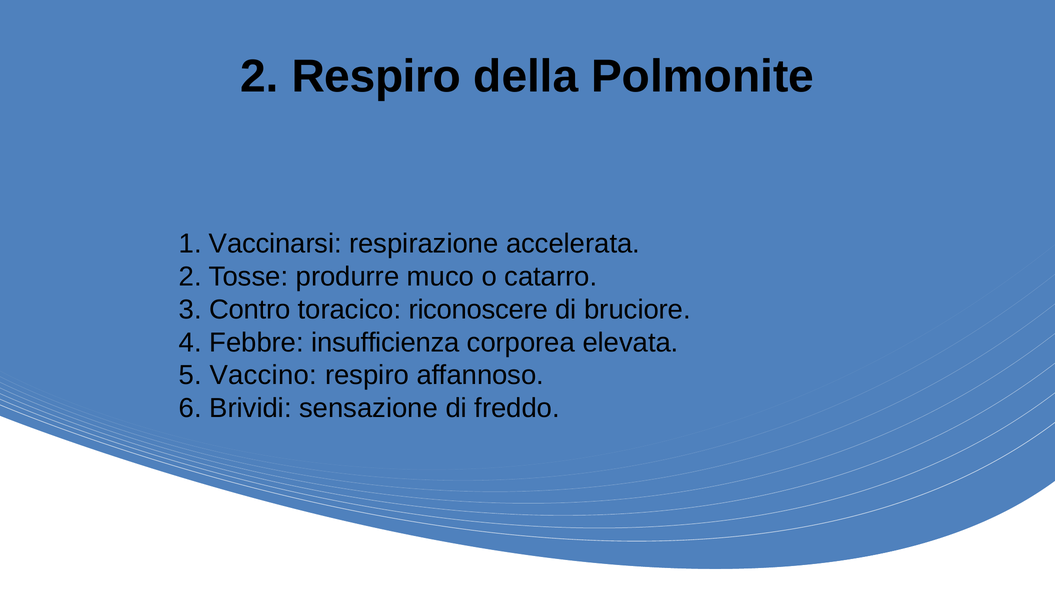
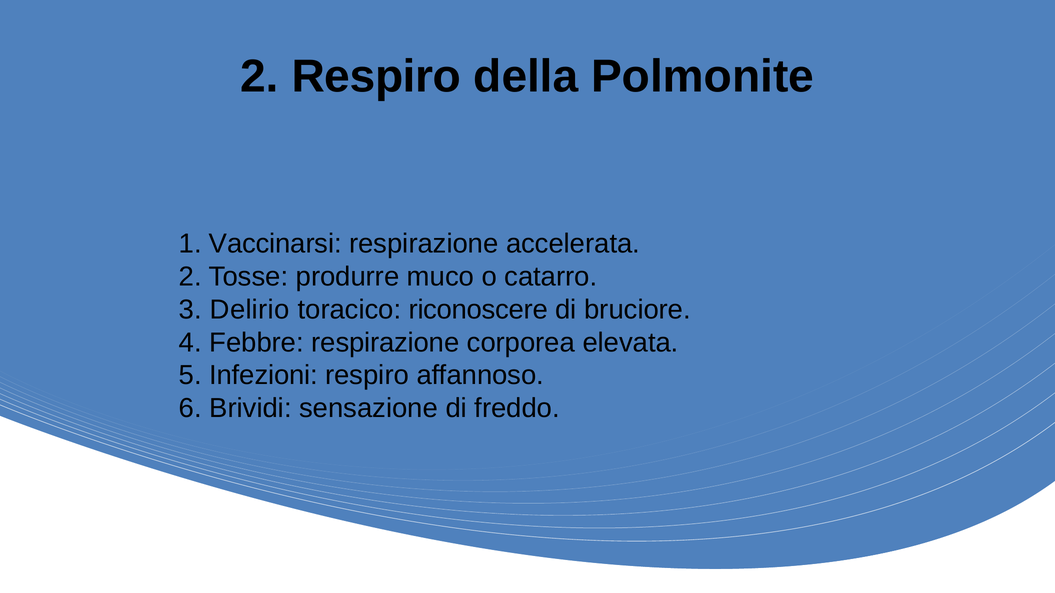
Contro: Contro -> Delirio
Febbre insufficienza: insufficienza -> respirazione
Vaccino: Vaccino -> Infezioni
